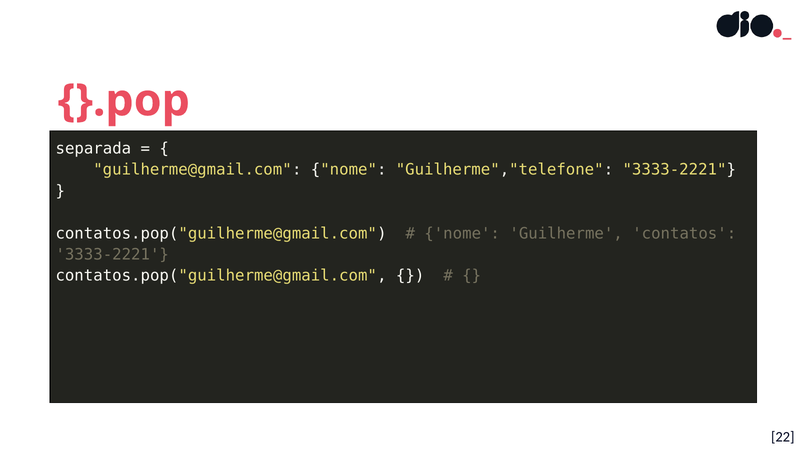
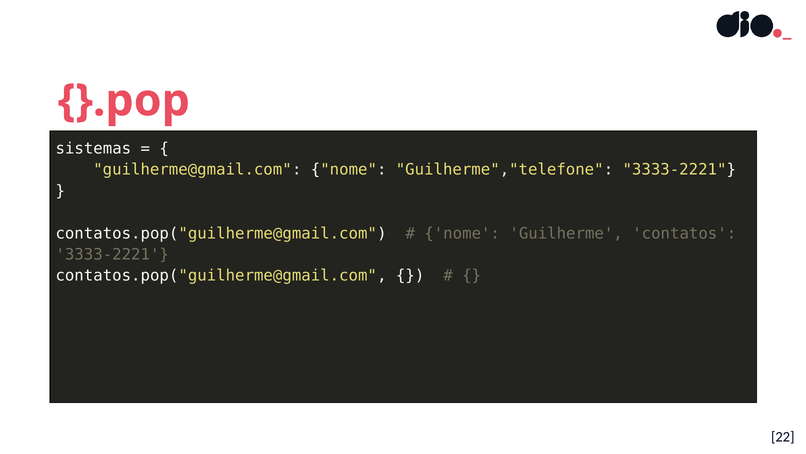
separada: separada -> sistemas
